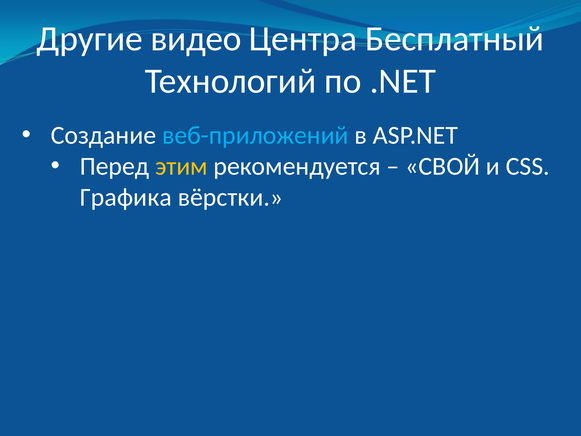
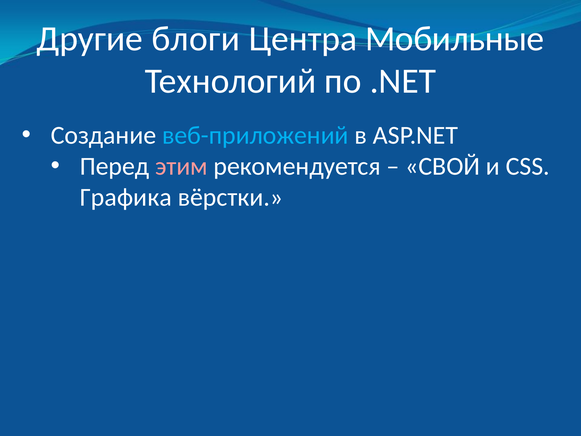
видео: видео -> блоги
Бесплатный: Бесплатный -> Мобильные
этим colour: yellow -> pink
